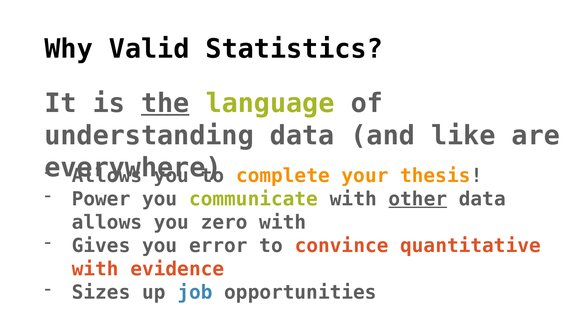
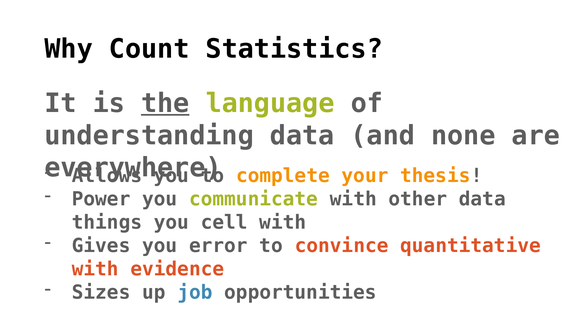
Valid: Valid -> Count
like: like -> none
other underline: present -> none
allows at (107, 223): allows -> things
zero: zero -> cell
